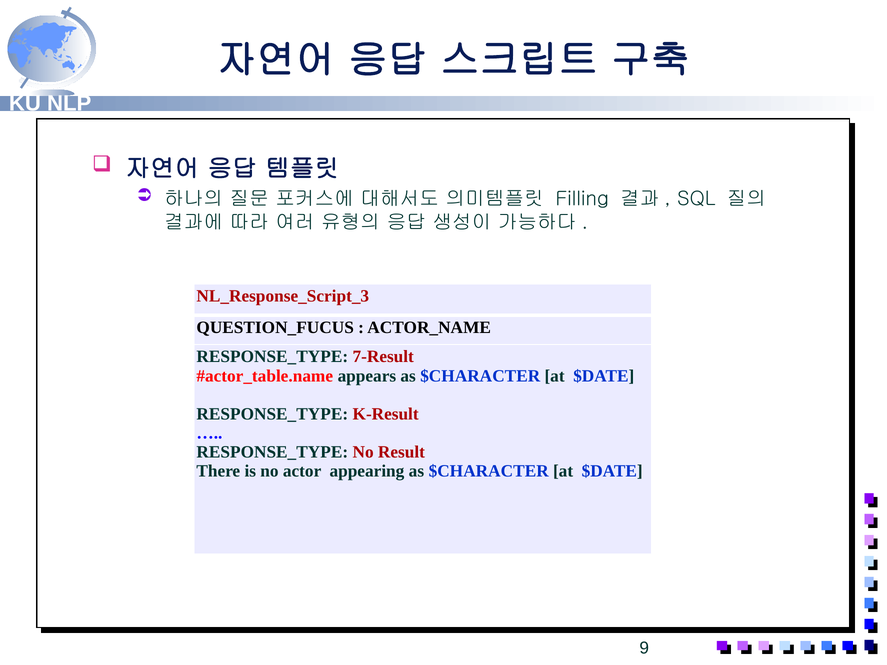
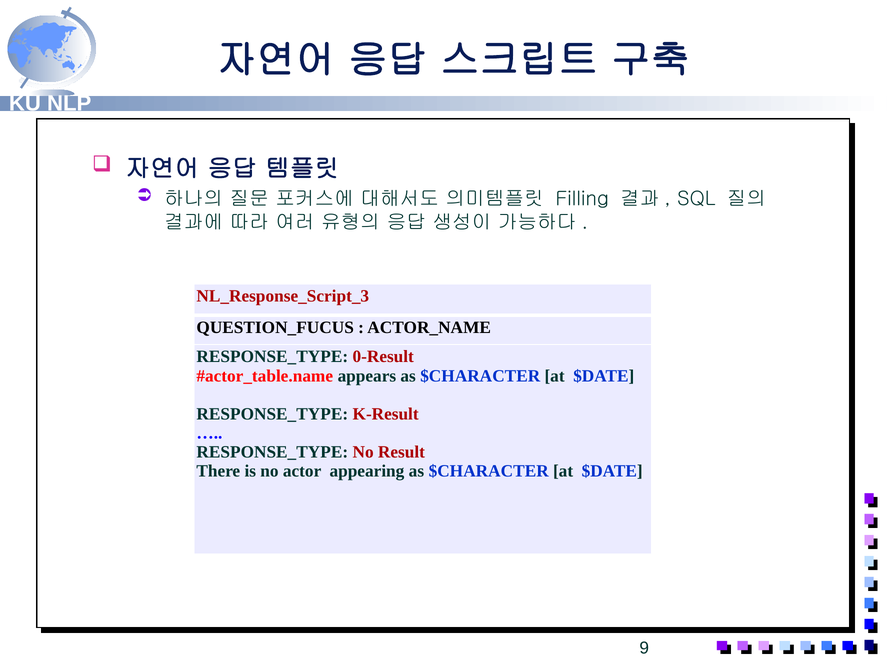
7-Result: 7-Result -> 0-Result
